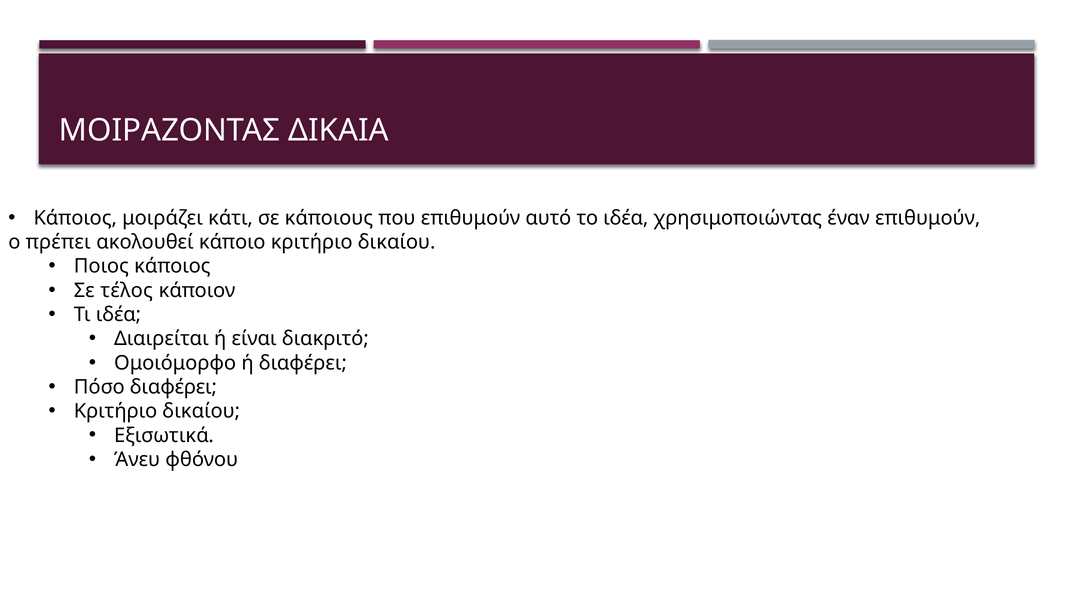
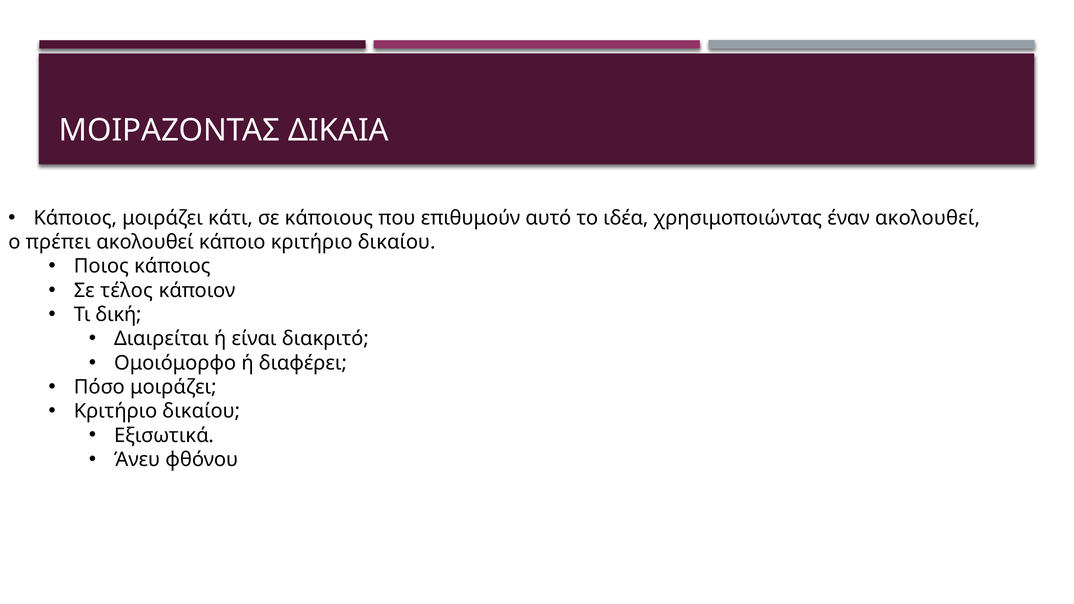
έναν επιθυμούν: επιθυμούν -> ακολουθεί
Τι ιδέα: ιδέα -> δική
Πόσο διαφέρει: διαφέρει -> μοιράζει
